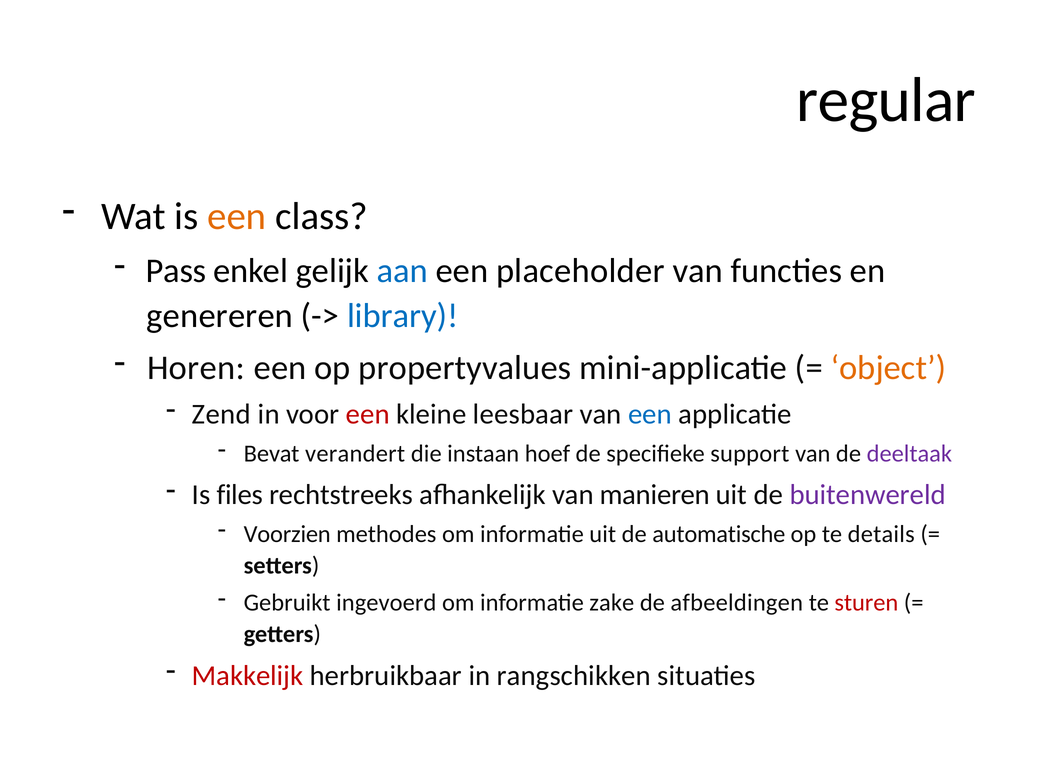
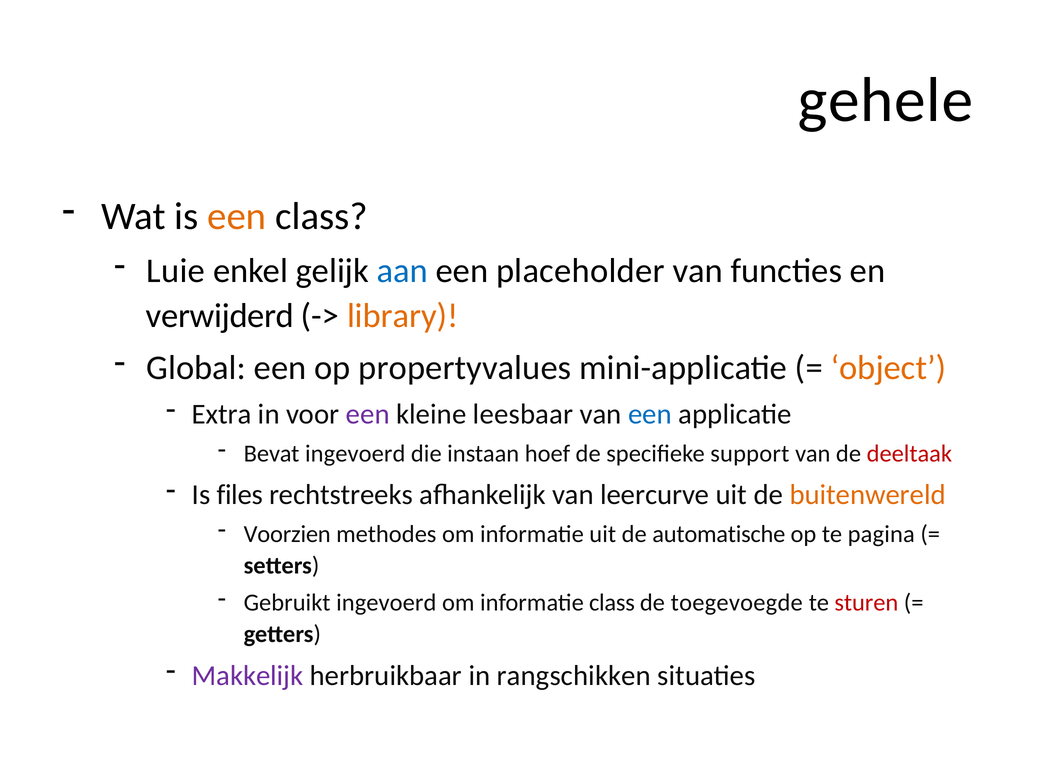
regular: regular -> gehele
Pass: Pass -> Luie
genereren: genereren -> verwijderd
library colour: blue -> orange
Horen: Horen -> Global
Zend: Zend -> Extra
een at (368, 414) colour: red -> purple
Bevat verandert: verandert -> ingevoerd
deeltaak colour: purple -> red
manieren: manieren -> leercurve
buitenwereld colour: purple -> orange
details: details -> pagina
informatie zake: zake -> class
afbeeldingen: afbeeldingen -> toegevoegde
Makkelijk colour: red -> purple
